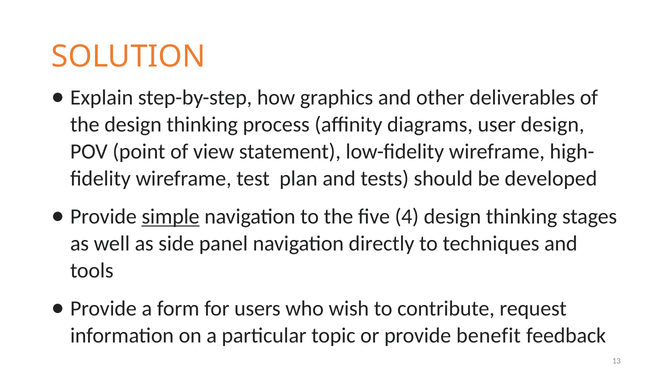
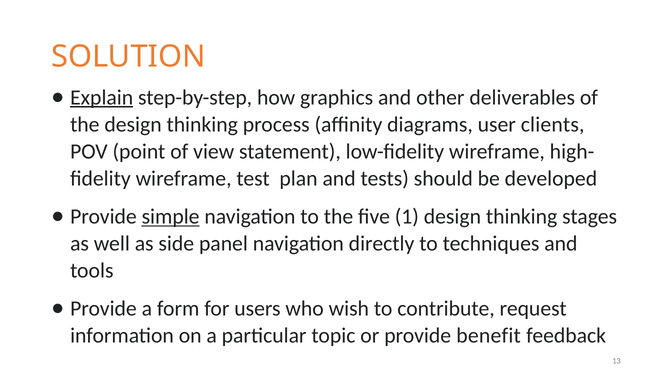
Explain underline: none -> present
user design: design -> clients
4: 4 -> 1
